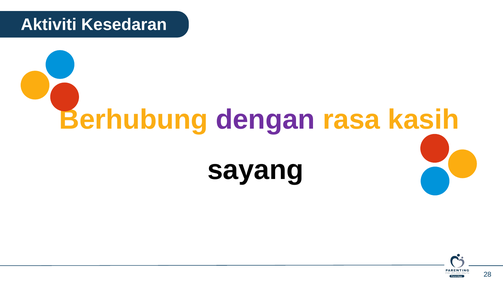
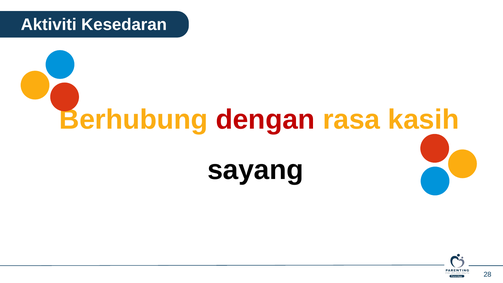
dengan colour: purple -> red
